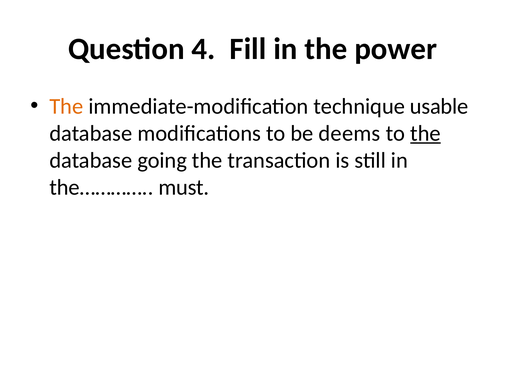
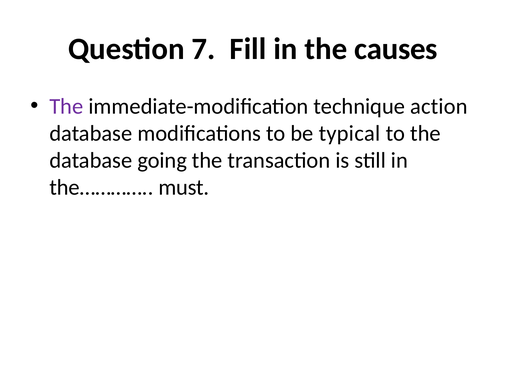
4: 4 -> 7
power: power -> causes
The at (66, 106) colour: orange -> purple
usable: usable -> action
deems: deems -> typical
the at (425, 133) underline: present -> none
